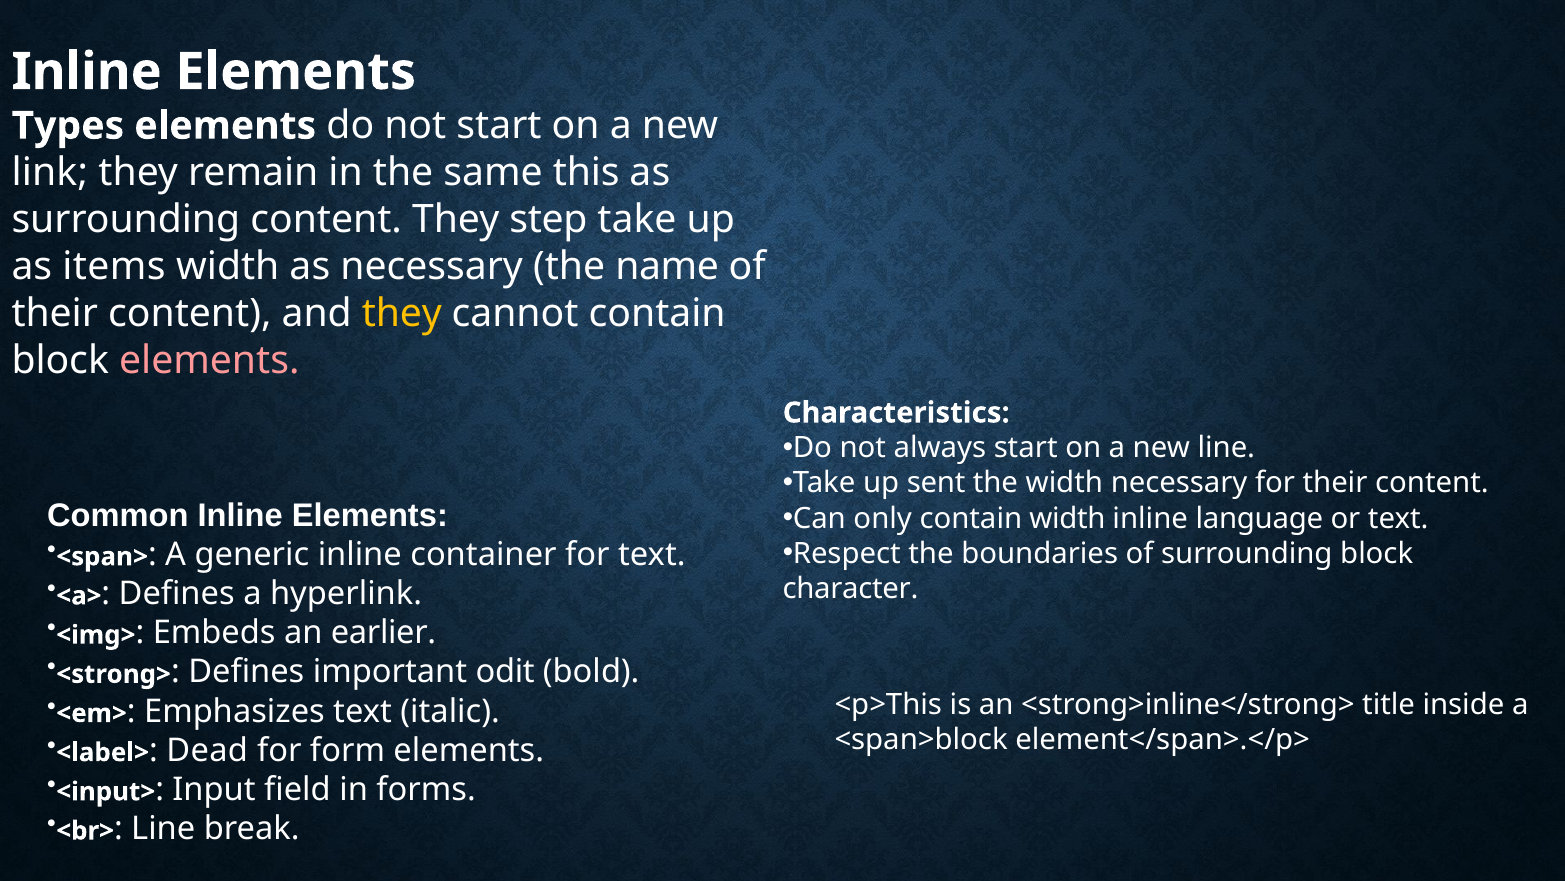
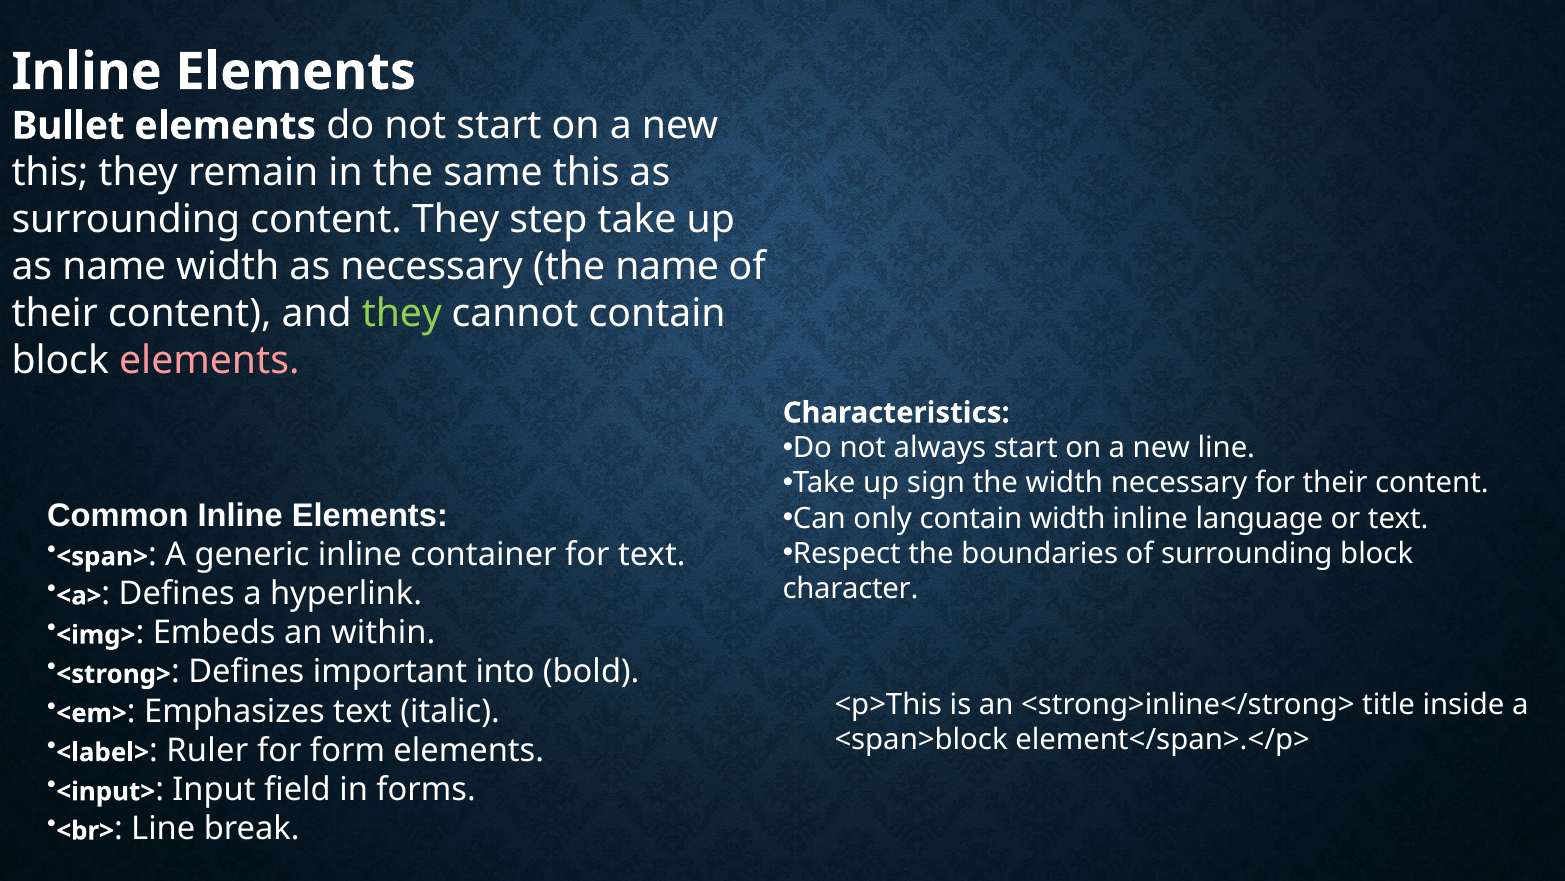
Types: Types -> Bullet
link at (50, 173): link -> this
as items: items -> name
they at (402, 314) colour: yellow -> light green
sent: sent -> sign
earlier: earlier -> within
odit: odit -> into
Dead: Dead -> Ruler
